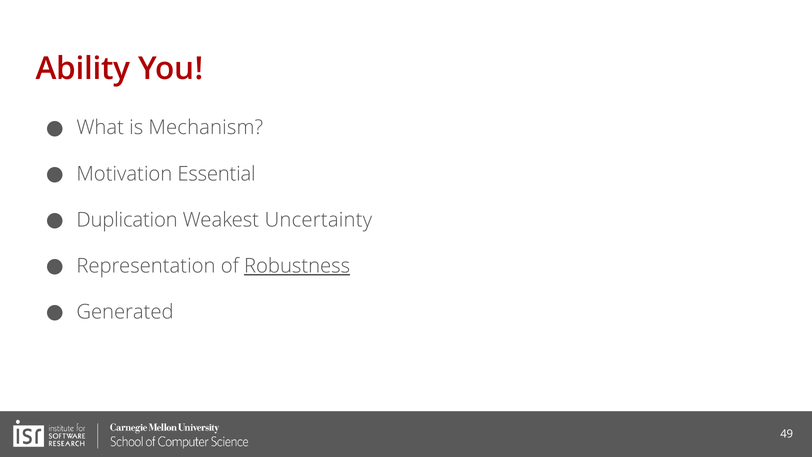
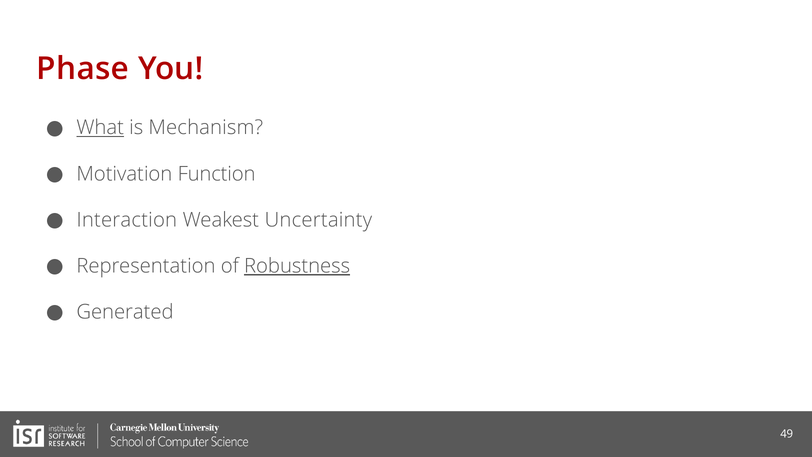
Ability: Ability -> Phase
What underline: none -> present
Essential: Essential -> Function
Duplication: Duplication -> Interaction
